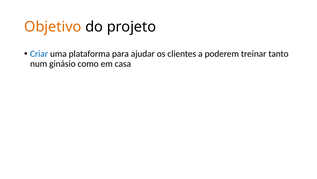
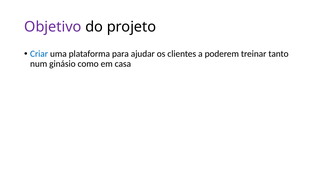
Objetivo colour: orange -> purple
